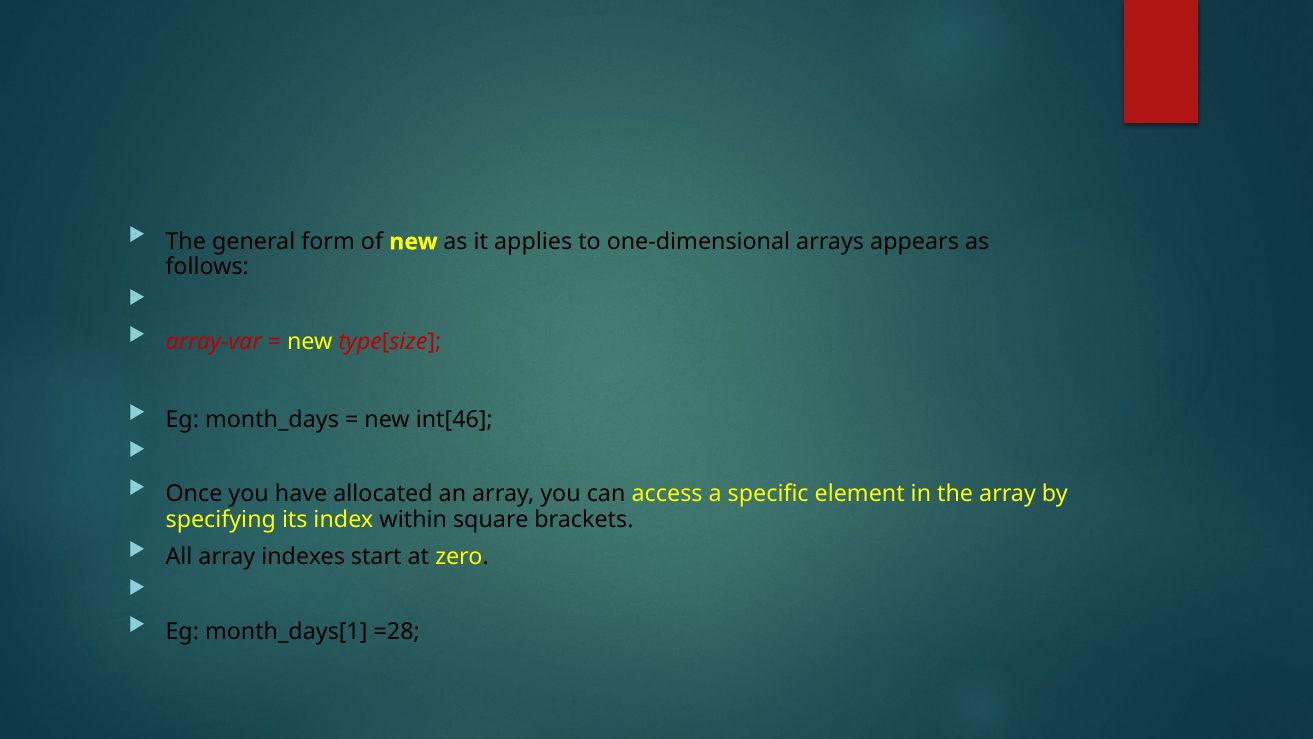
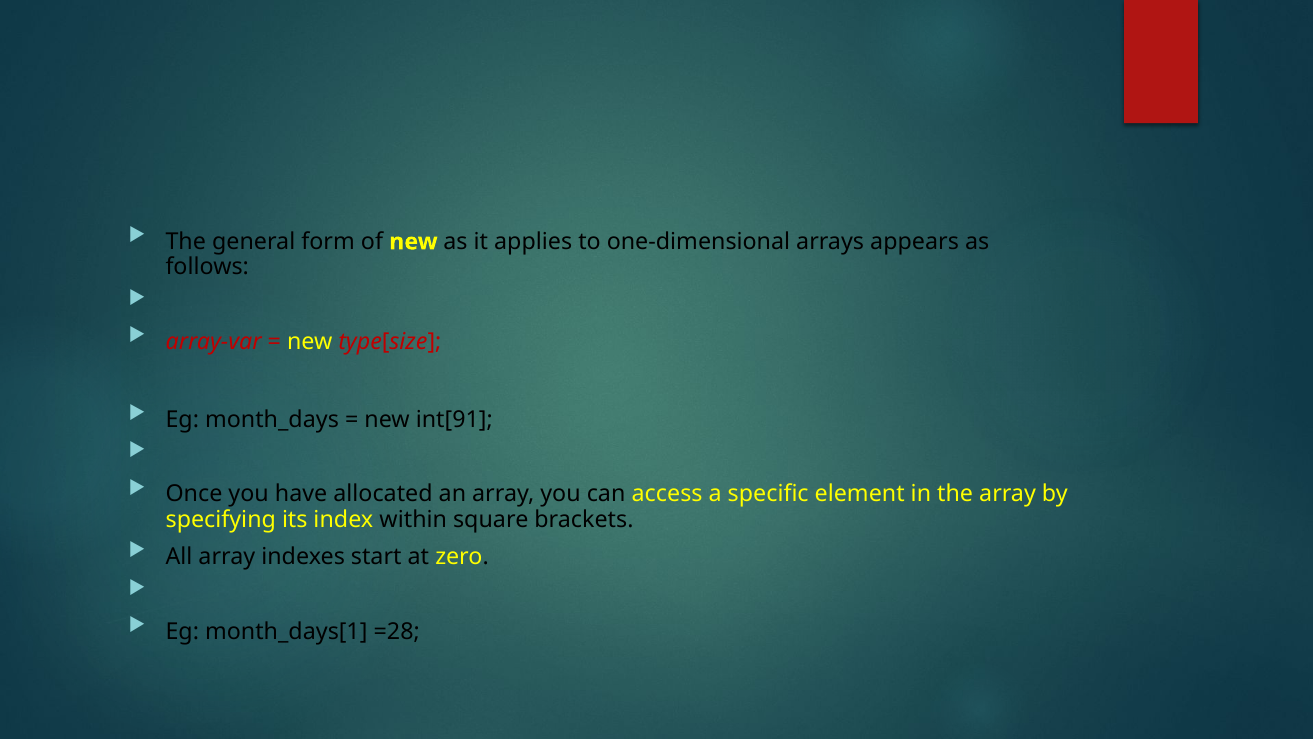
int[46: int[46 -> int[91
